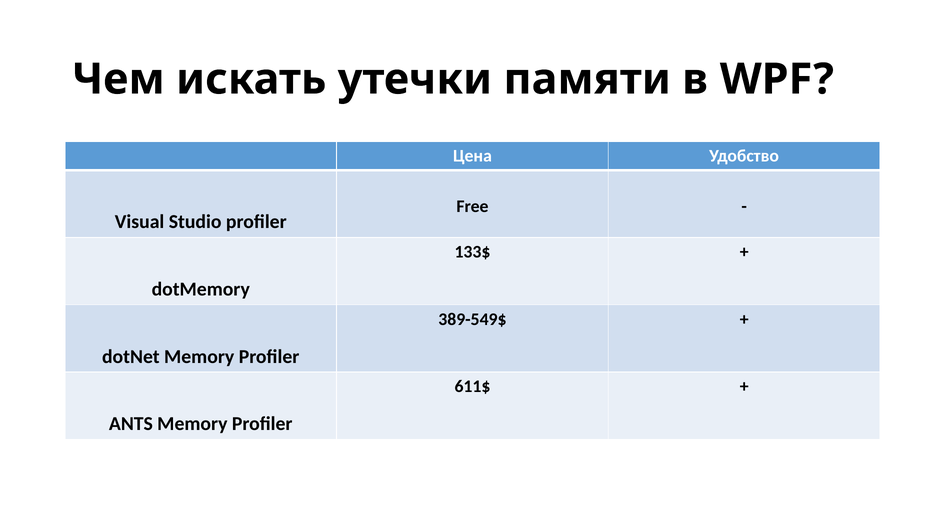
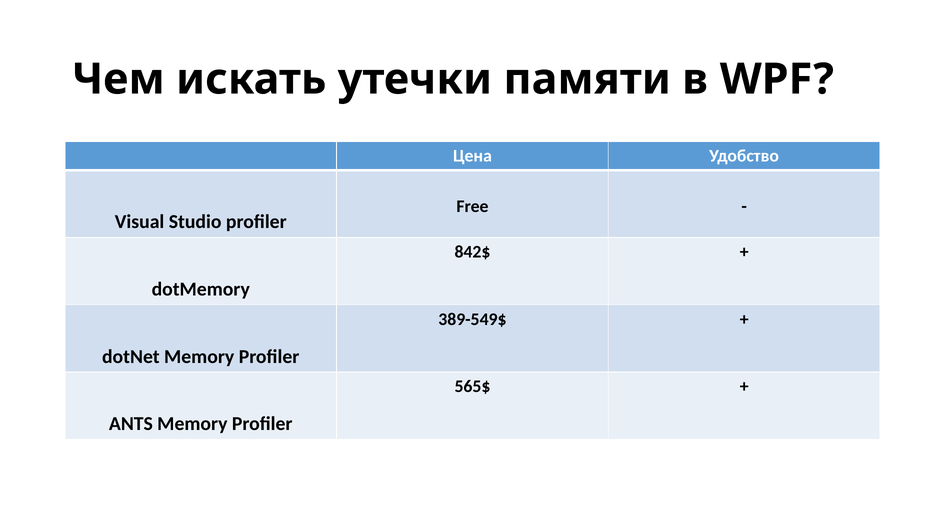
133$: 133$ -> 842$
611$: 611$ -> 565$
